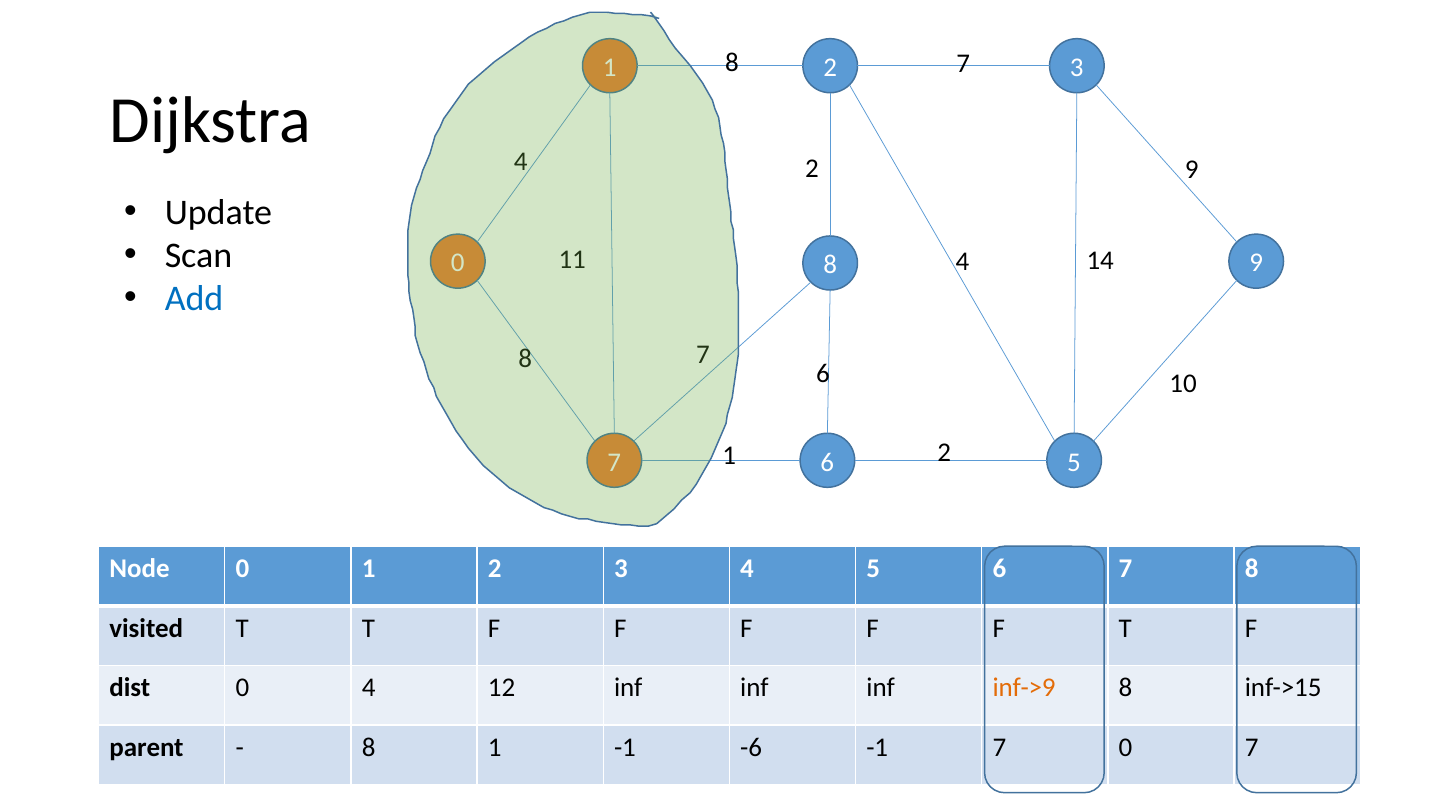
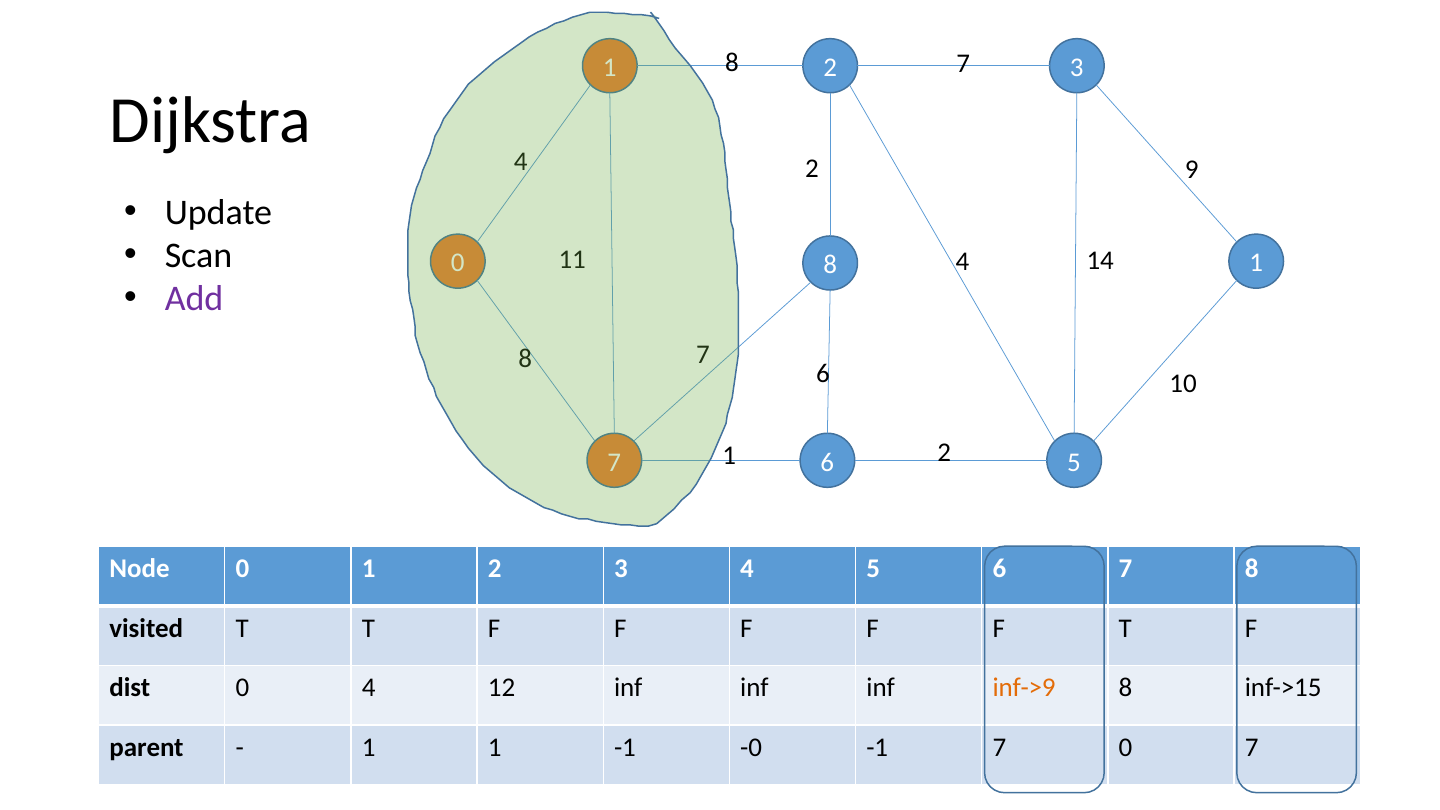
8 9: 9 -> 1
Add colour: blue -> purple
8 at (369, 747): 8 -> 1
-6: -6 -> -0
